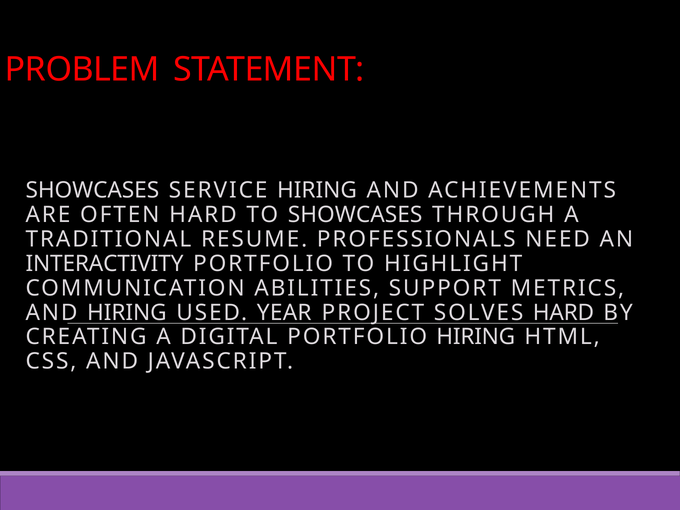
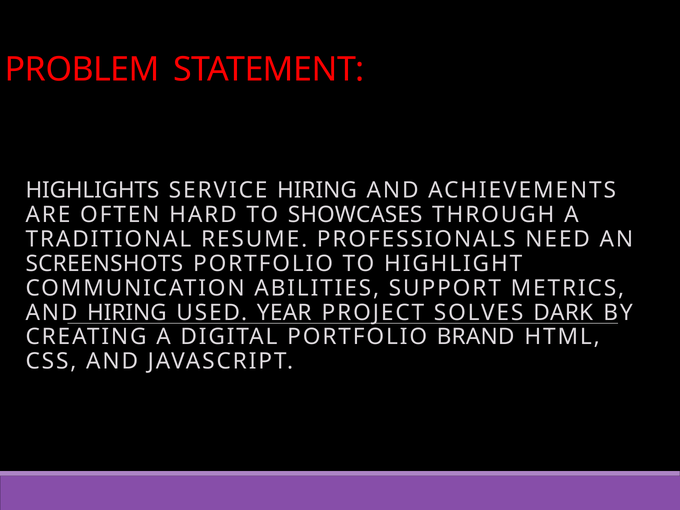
SHOWCASES at (92, 190): SHOWCASES -> HIGHLIGHTS
INTERACTIVITY: INTERACTIVITY -> SCREENSHOTS
SOLVES HARD: HARD -> DARK
PORTFOLIO HIRING: HIRING -> BRAND
